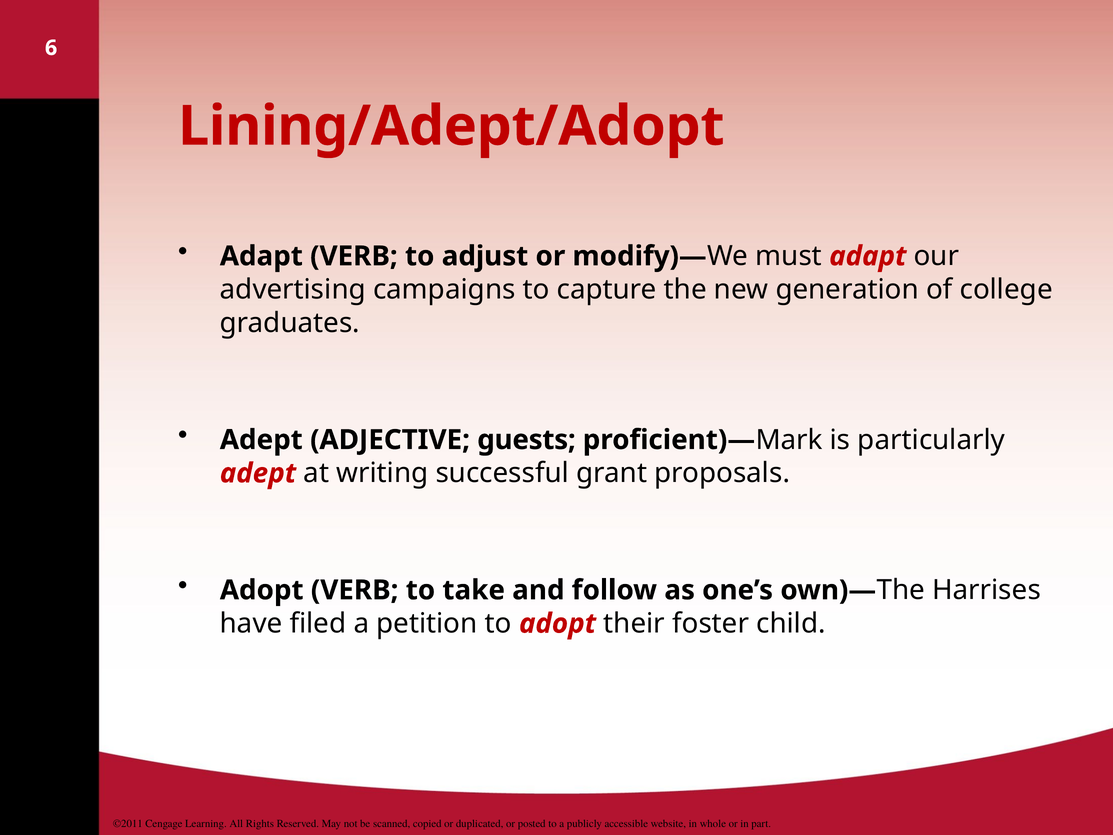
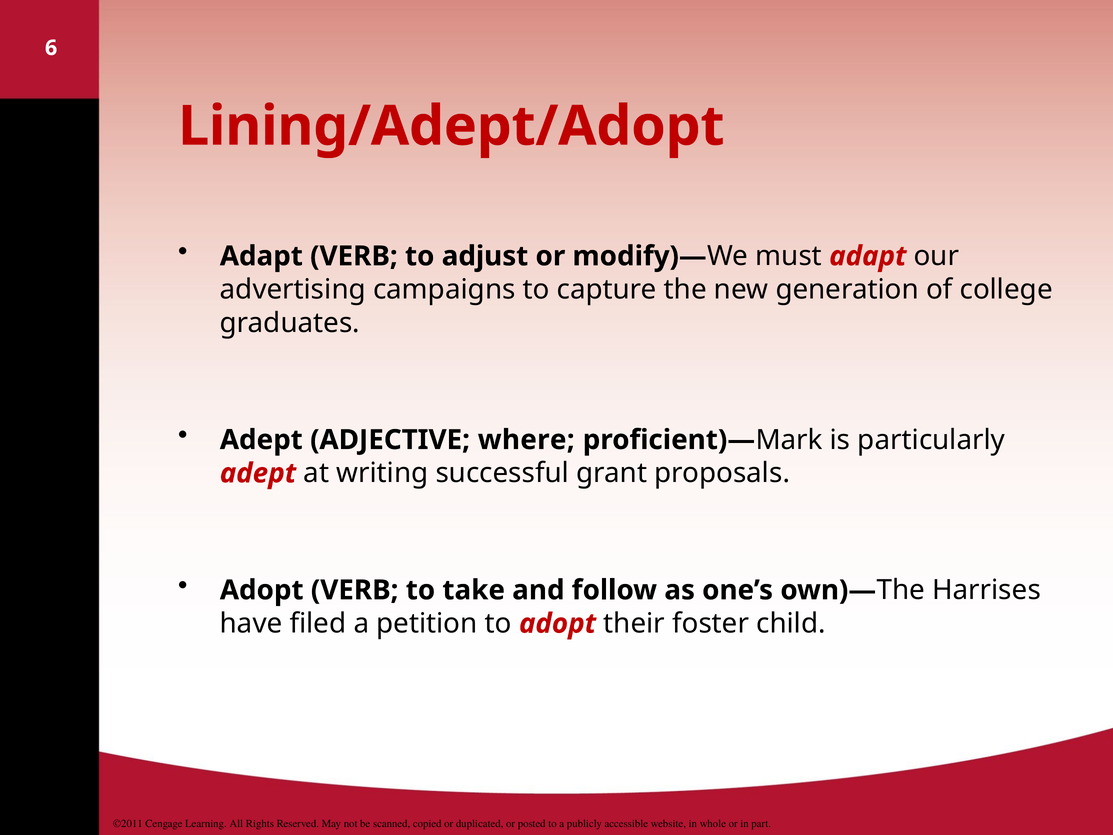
guests: guests -> where
